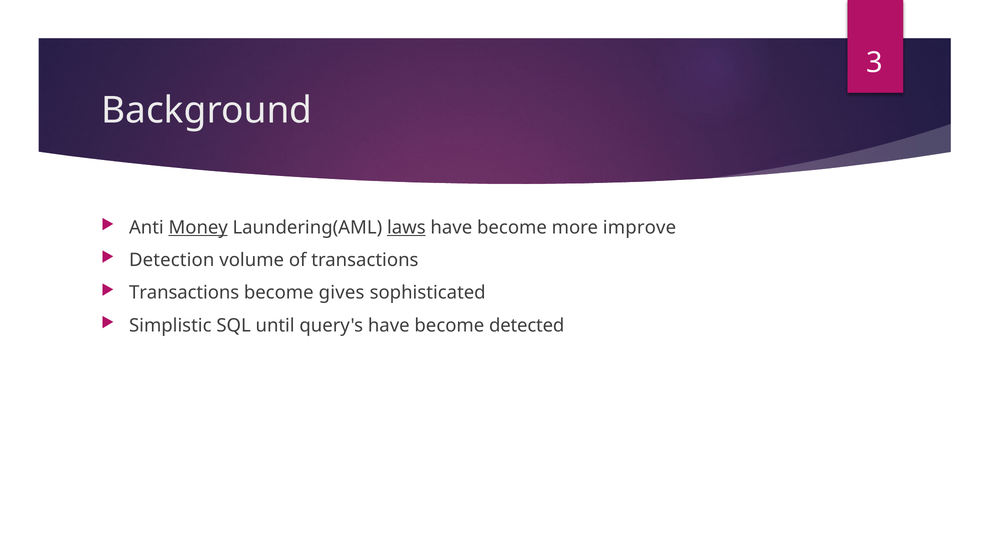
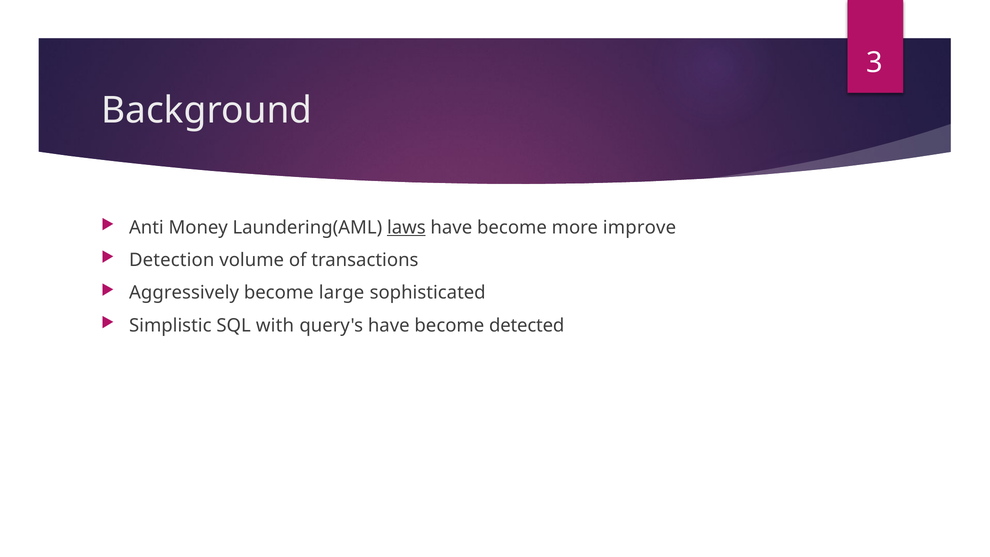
Money underline: present -> none
Transactions at (184, 293): Transactions -> Aggressively
gives: gives -> large
until: until -> with
